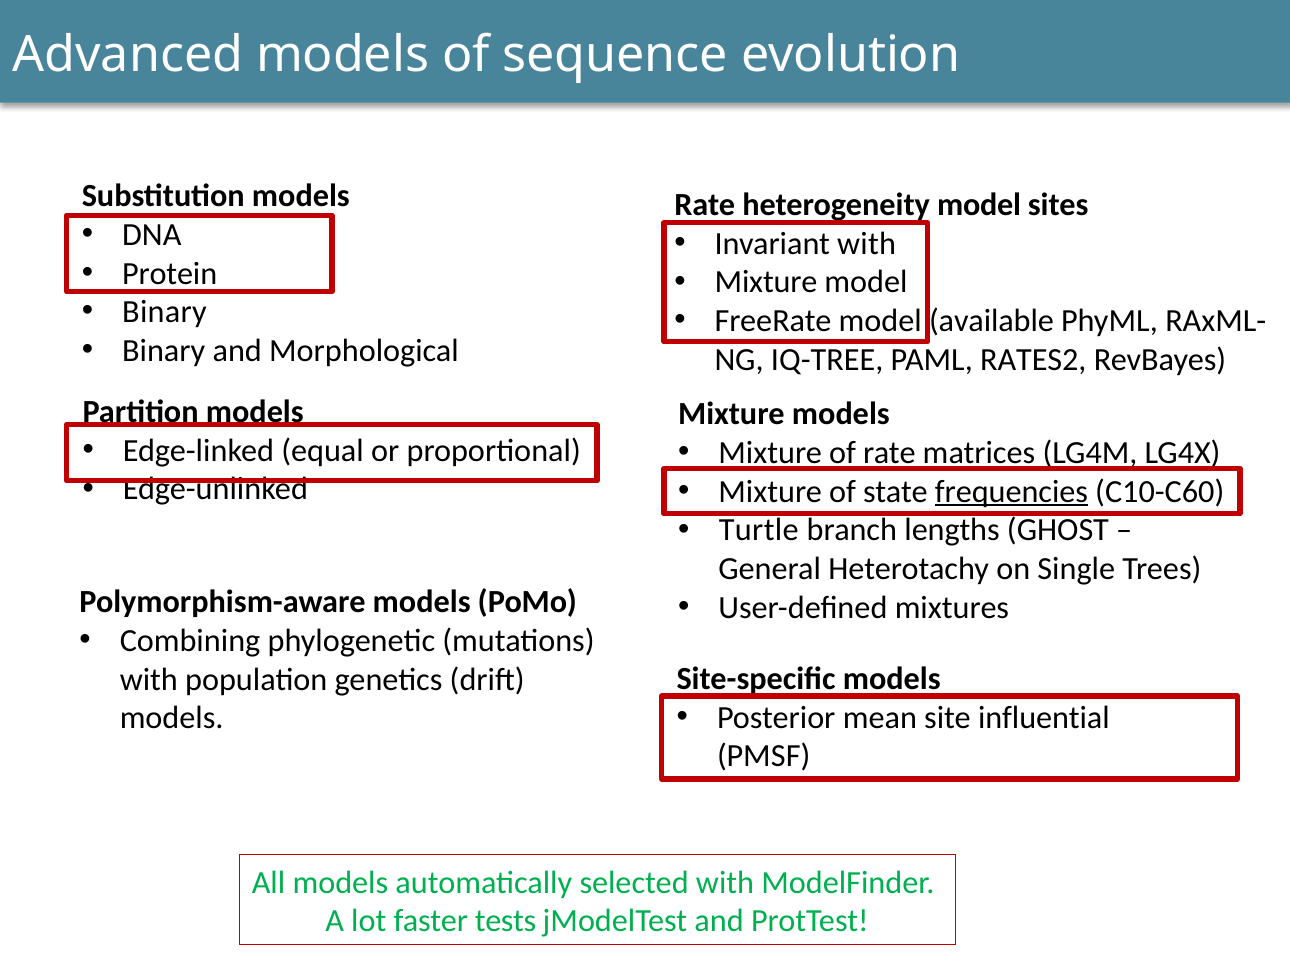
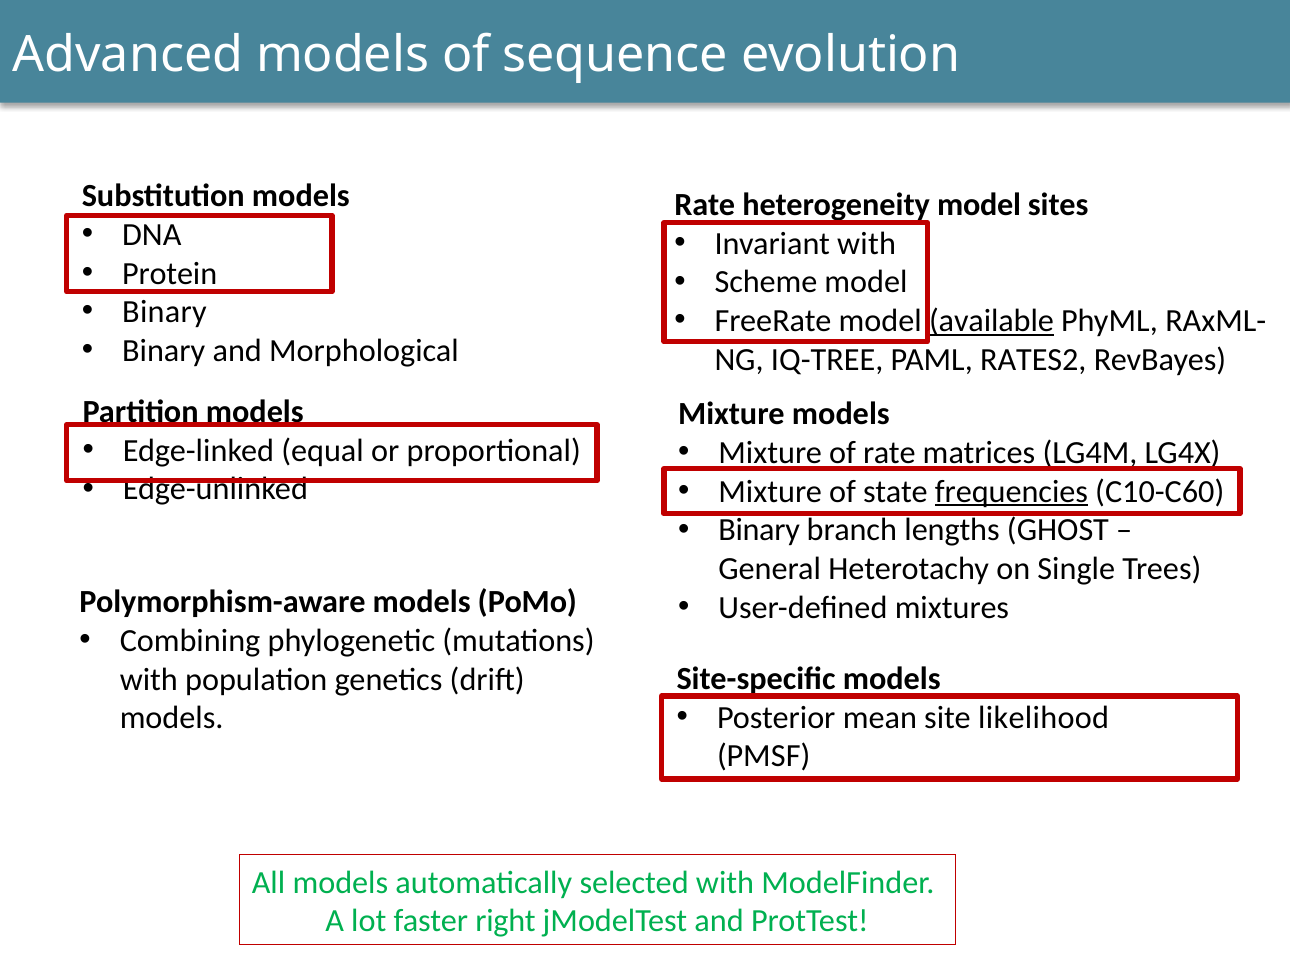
Mixture at (766, 282): Mixture -> Scheme
available underline: none -> present
Turtle at (759, 530): Turtle -> Binary
influential: influential -> likelihood
tests: tests -> right
